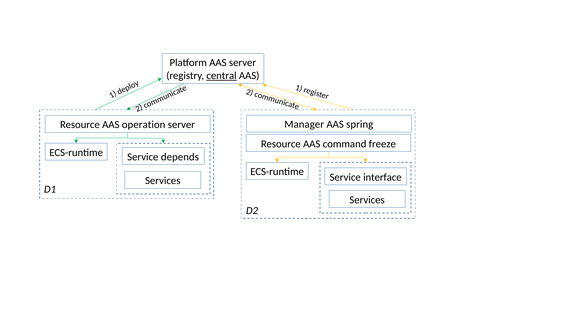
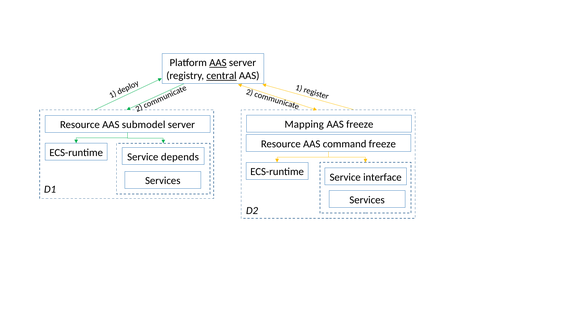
AAS at (218, 63) underline: none -> present
Manager: Manager -> Mapping
AAS spring: spring -> freeze
operation: operation -> submodel
